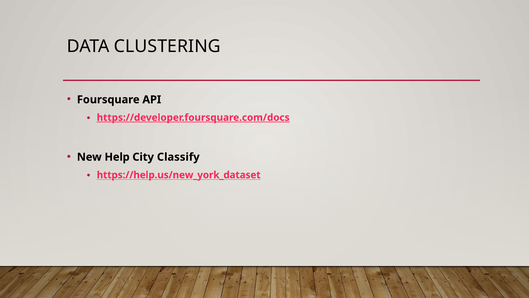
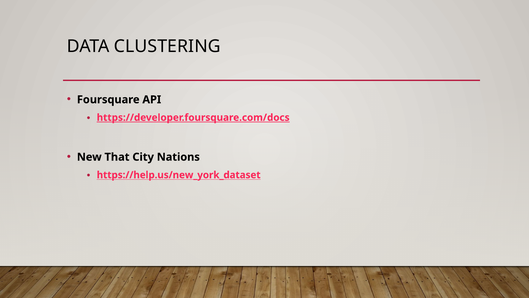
Help: Help -> That
Classify: Classify -> Nations
